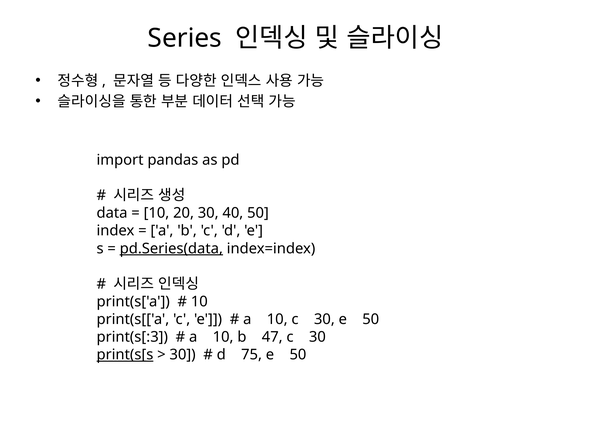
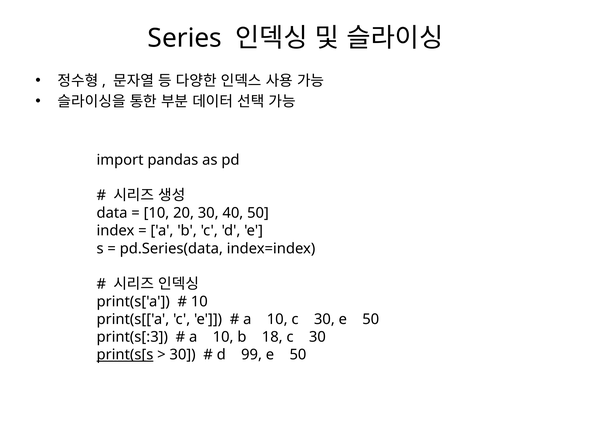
pd.Series(data underline: present -> none
47: 47 -> 18
75: 75 -> 99
